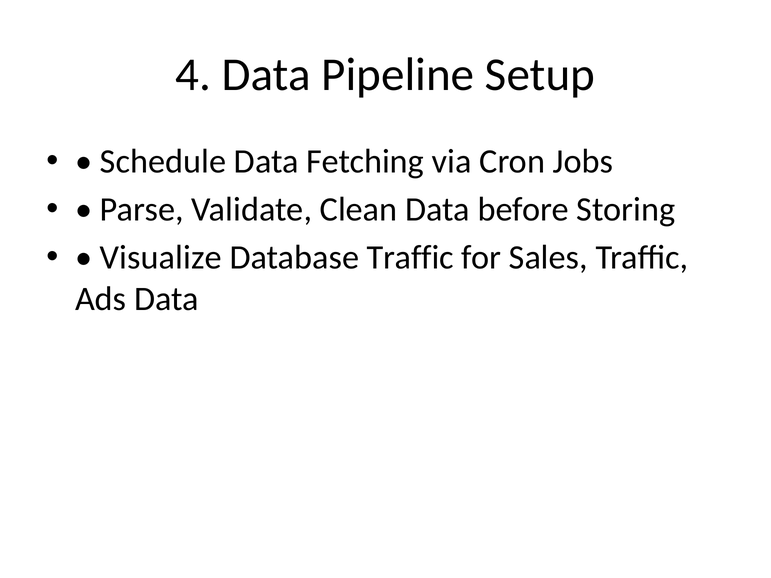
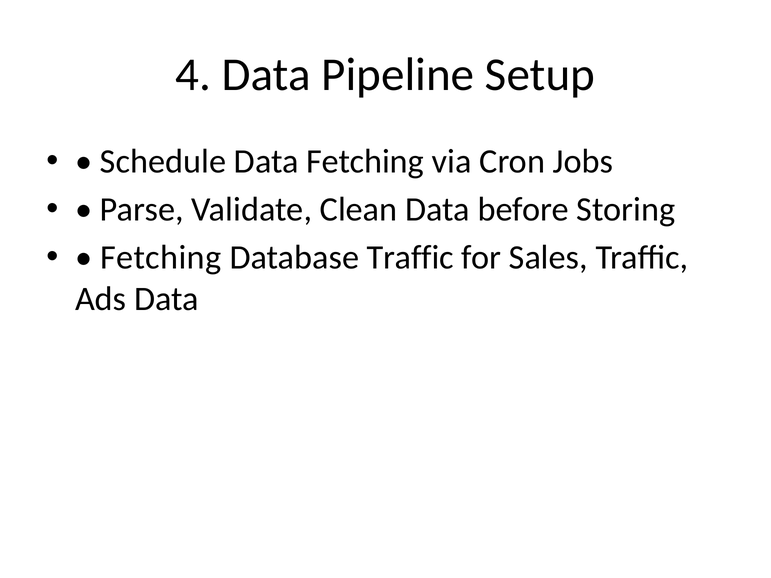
Visualize at (161, 258): Visualize -> Fetching
